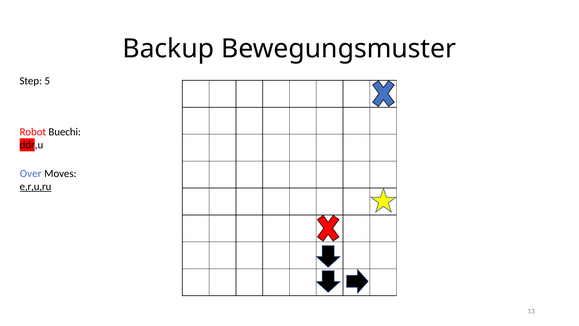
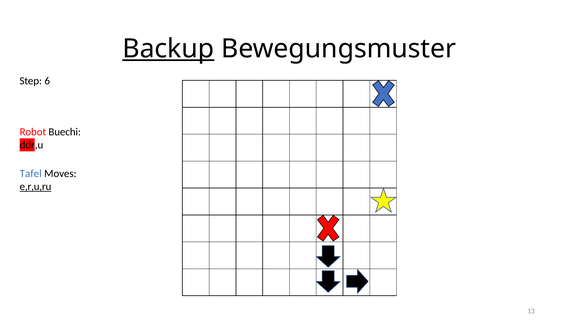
Backup underline: none -> present
5: 5 -> 6
Over: Over -> Tafel
